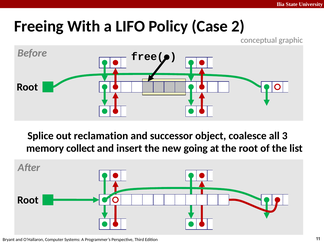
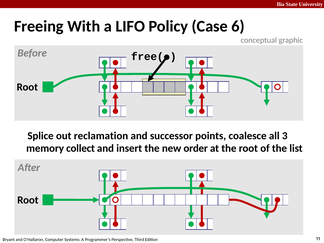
2: 2 -> 6
object: object -> points
going: going -> order
